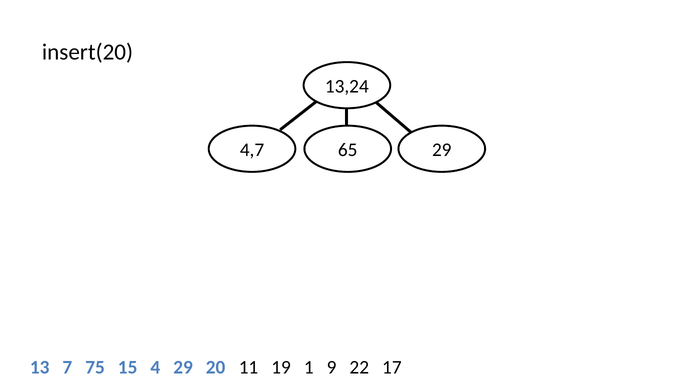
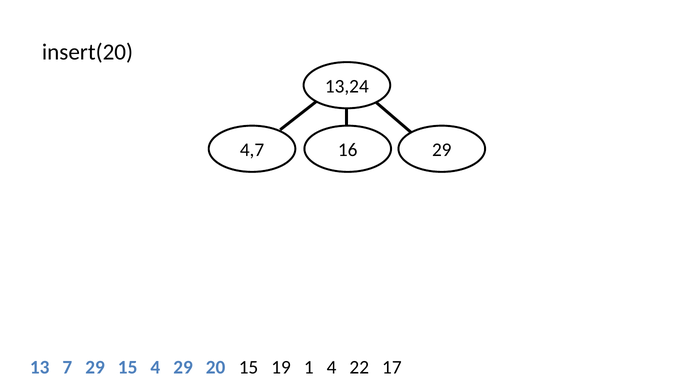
65: 65 -> 16
7 75: 75 -> 29
20 11: 11 -> 15
1 9: 9 -> 4
